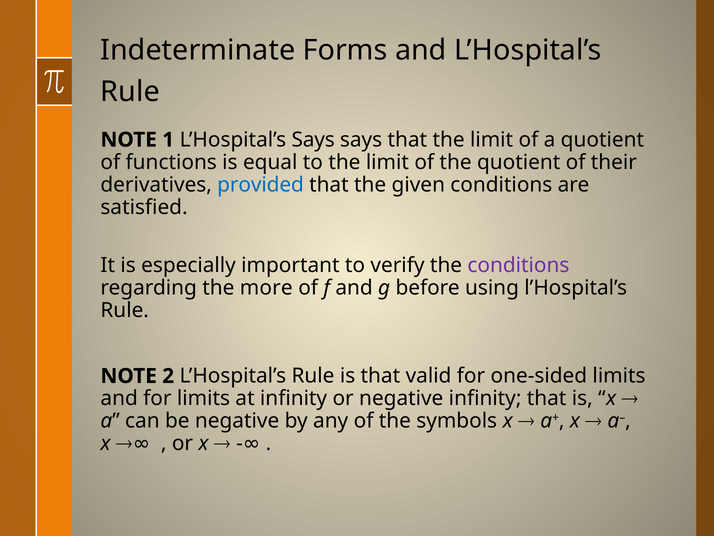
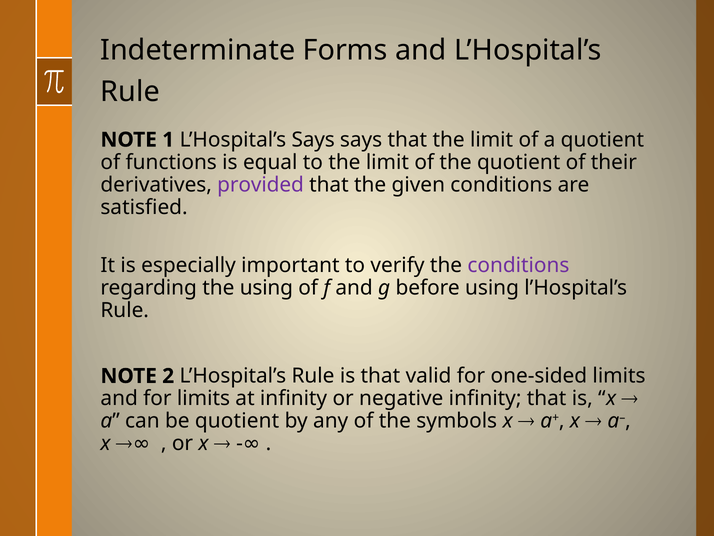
provided colour: blue -> purple
the more: more -> using
be negative: negative -> quotient
